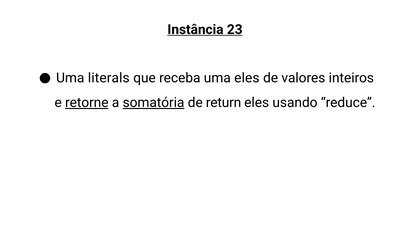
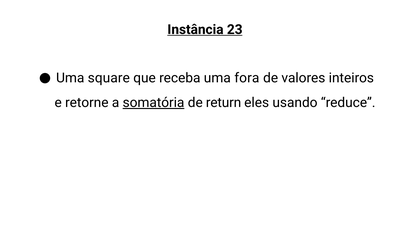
literals: literals -> square
uma eles: eles -> fora
retorne underline: present -> none
